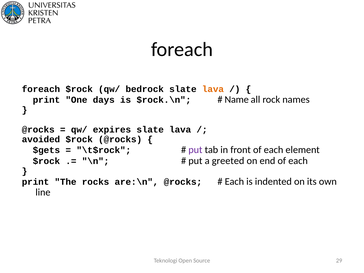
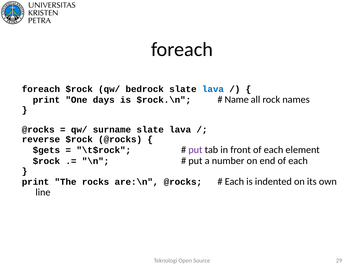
lava at (213, 89) colour: orange -> blue
expires: expires -> surname
avoided: avoided -> reverse
greeted: greeted -> number
